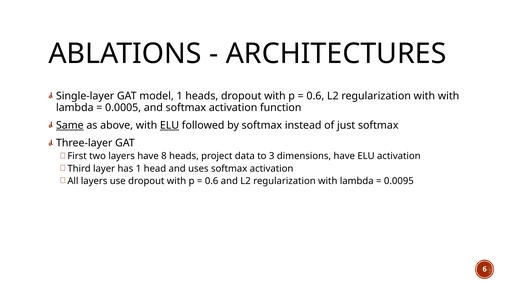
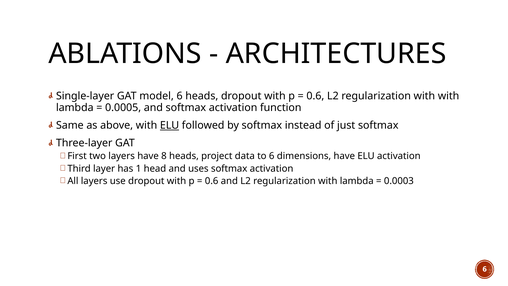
model 1: 1 -> 6
Same underline: present -> none
to 3: 3 -> 6
0.0095: 0.0095 -> 0.0003
